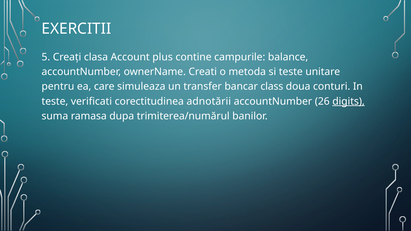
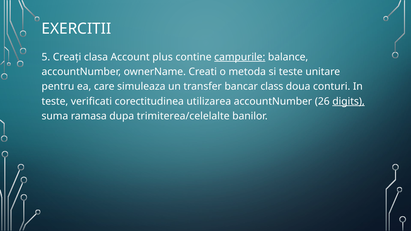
campurile underline: none -> present
adnotării: adnotării -> utilizarea
trimiterea/numărul: trimiterea/numărul -> trimiterea/celelalte
